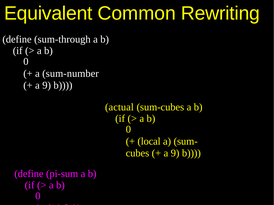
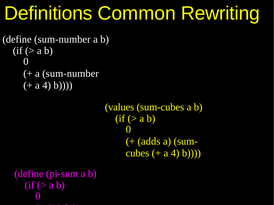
Equivalent: Equivalent -> Definitions
define sum-through: sum-through -> sum-number
9 at (47, 86): 9 -> 4
actual: actual -> values
local: local -> adds
9 at (175, 153): 9 -> 4
